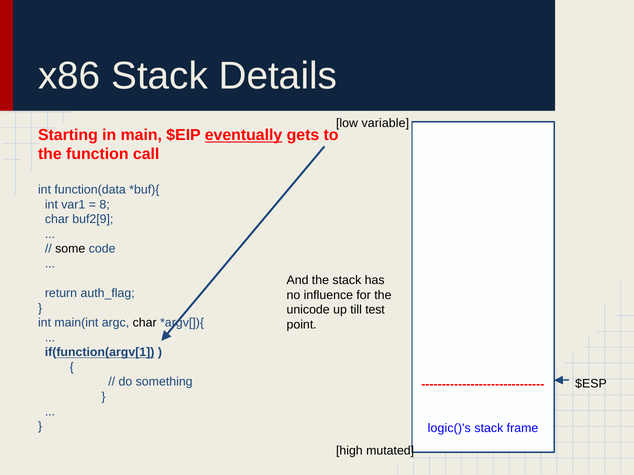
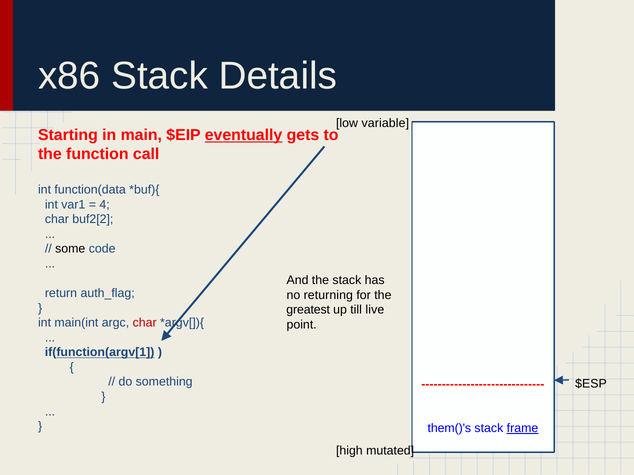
8: 8 -> 4
buf2[9: buf2[9 -> buf2[2
influence: influence -> returning
unicode: unicode -> greatest
test: test -> live
char at (145, 323) colour: black -> red
logic()'s: logic()'s -> them()'s
frame underline: none -> present
